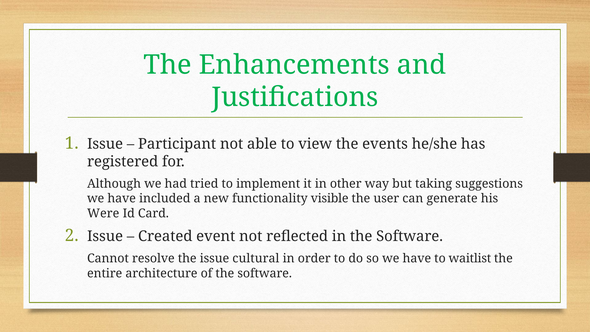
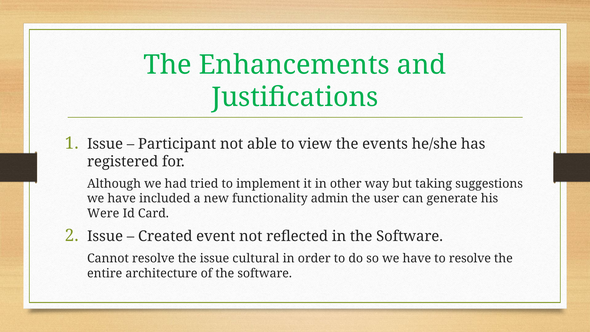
visible: visible -> admin
to waitlist: waitlist -> resolve
